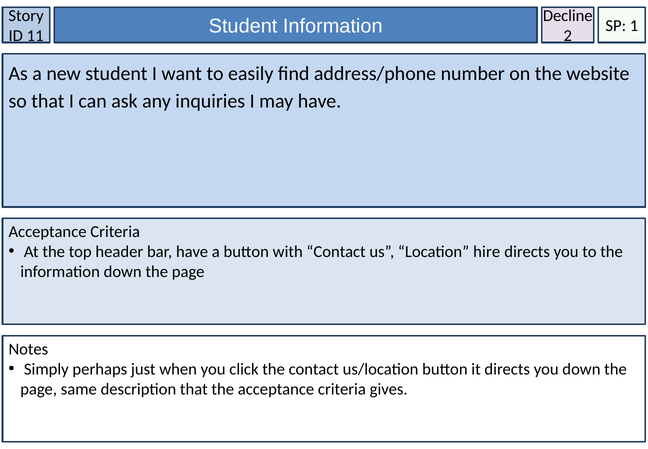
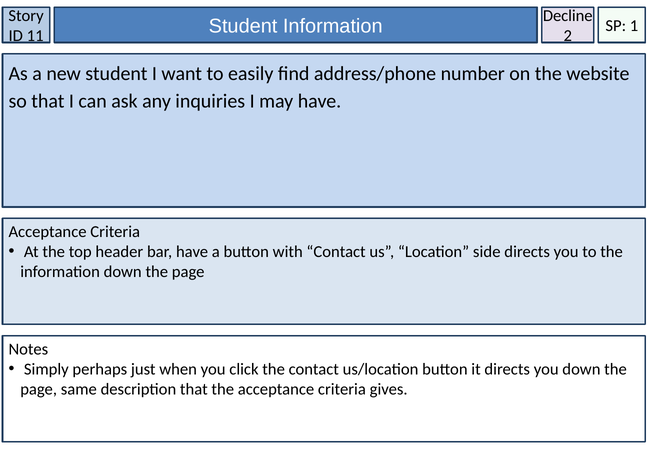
hire: hire -> side
